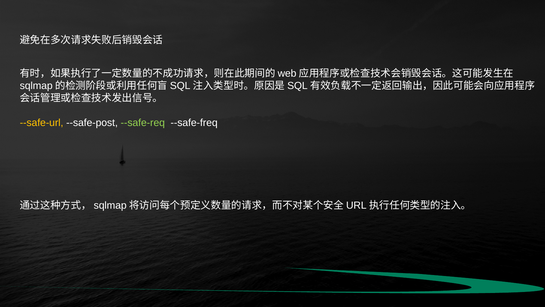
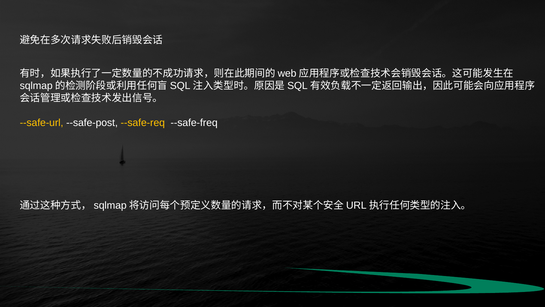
--safe-req colour: light green -> yellow
